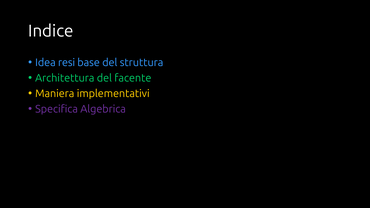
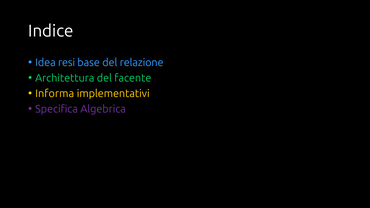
struttura: struttura -> relazione
Maniera: Maniera -> Informa
